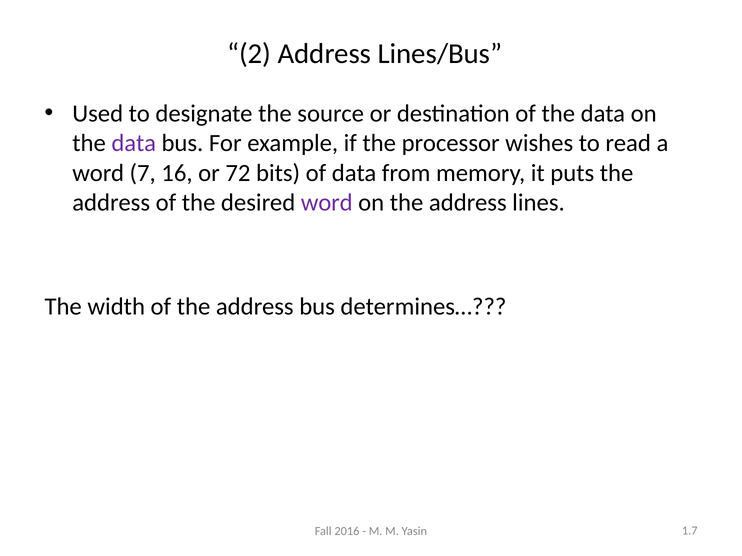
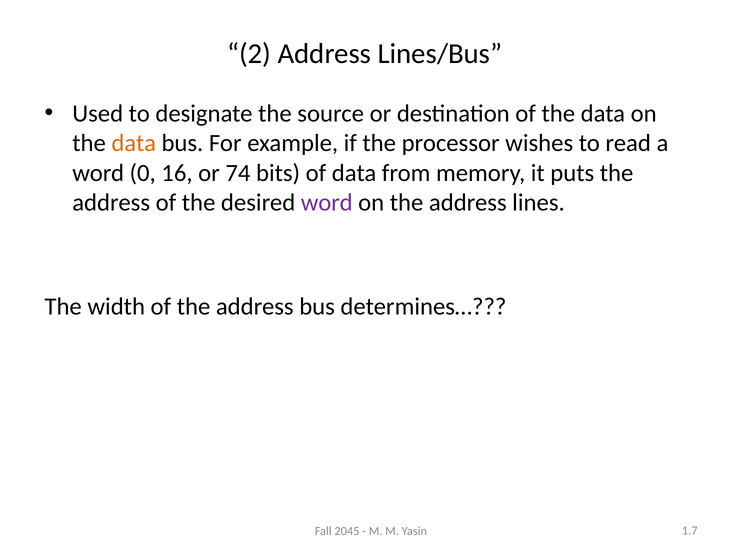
data at (134, 143) colour: purple -> orange
7: 7 -> 0
72: 72 -> 74
2016: 2016 -> 2045
